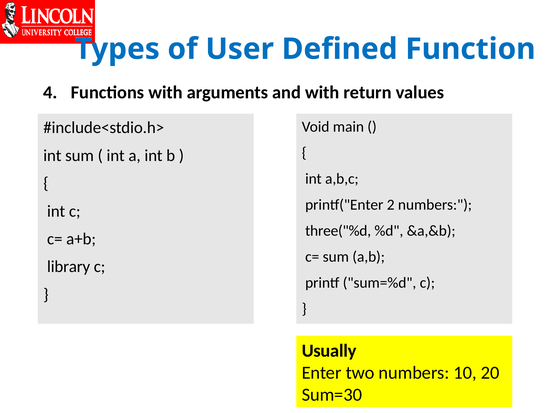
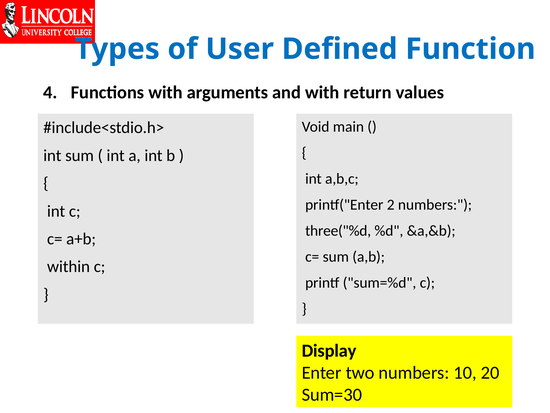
library: library -> within
Usually: Usually -> Display
